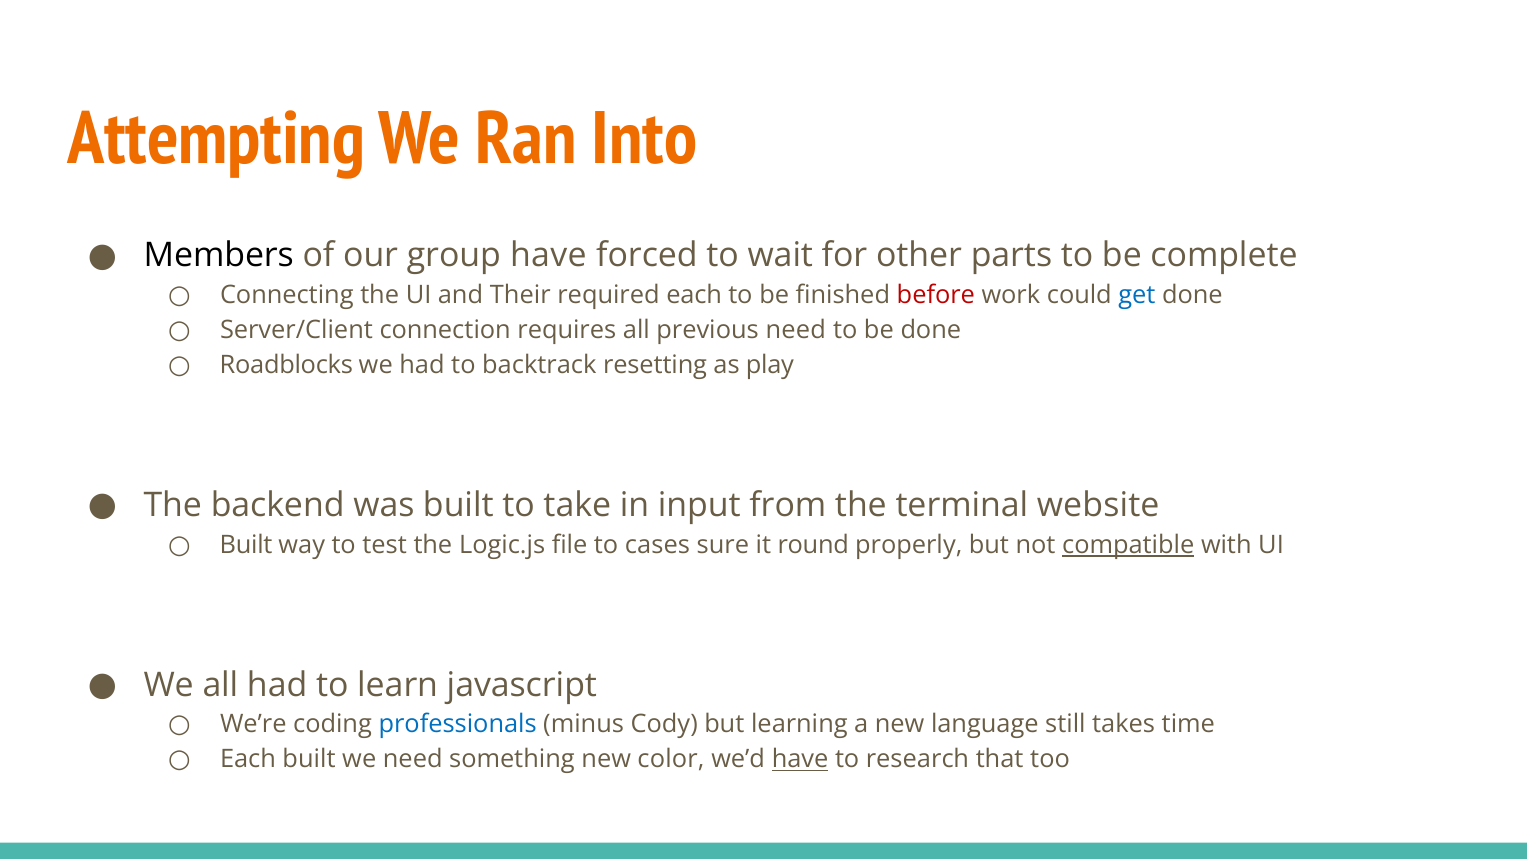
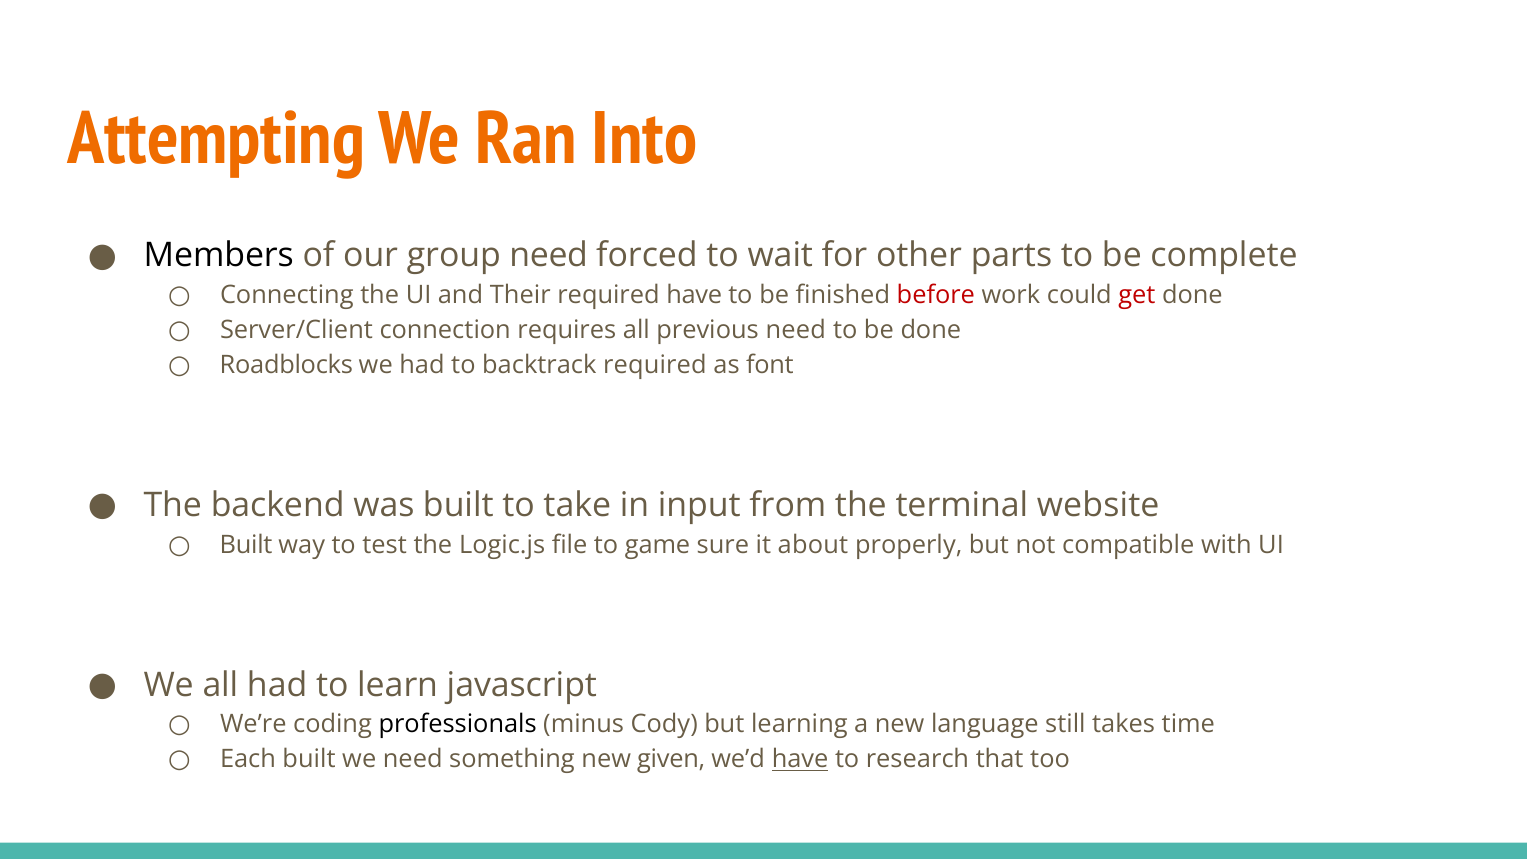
group have: have -> need
required each: each -> have
get colour: blue -> red
backtrack resetting: resetting -> required
play: play -> font
cases: cases -> game
round: round -> about
compatible underline: present -> none
professionals colour: blue -> black
color: color -> given
